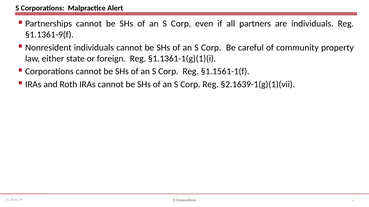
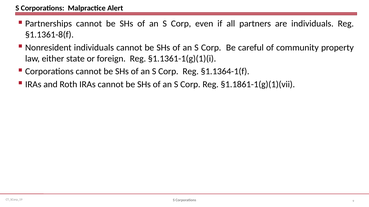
§1.1361-9(f: §1.1361-9(f -> §1.1361-8(f
§1.1561-1(f: §1.1561-1(f -> §1.1364-1(f
§2.1639-1(g)(1)(vii: §2.1639-1(g)(1)(vii -> §1.1861-1(g)(1)(vii
